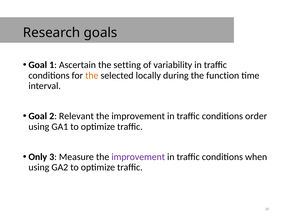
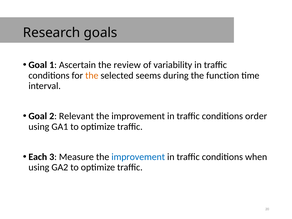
setting: setting -> review
locally: locally -> seems
Only: Only -> Each
improvement at (138, 157) colour: purple -> blue
